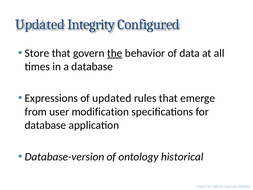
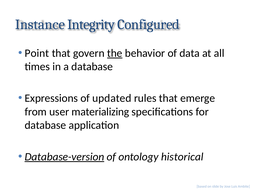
Updated at (40, 24): Updated -> Instance
Store: Store -> Point
modification: modification -> materializing
Database-version underline: none -> present
